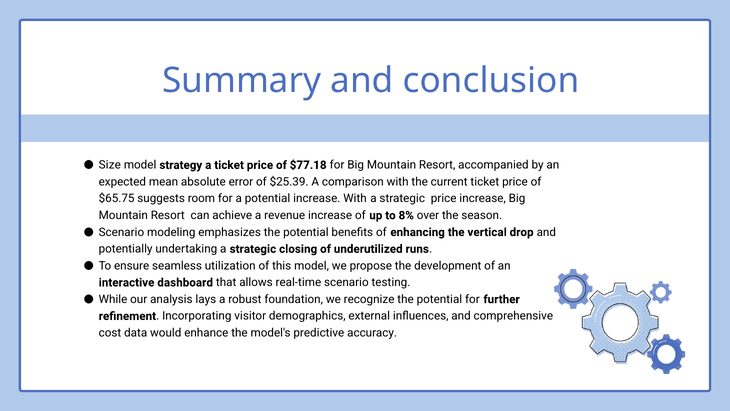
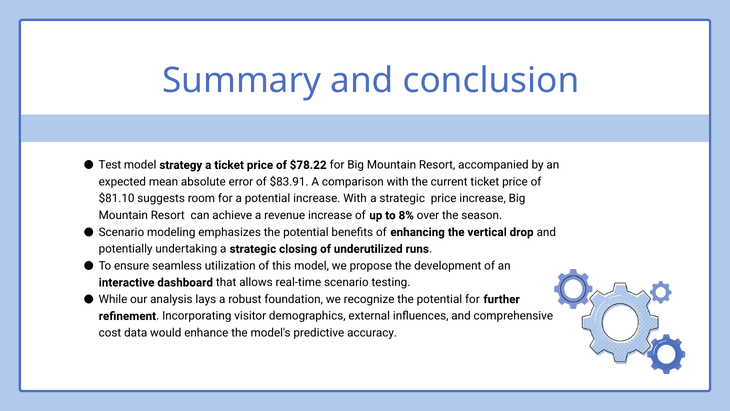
Size: Size -> Test
$77.18: $77.18 -> $78.22
$25.39: $25.39 -> $83.91
$65.75: $65.75 -> $81.10
